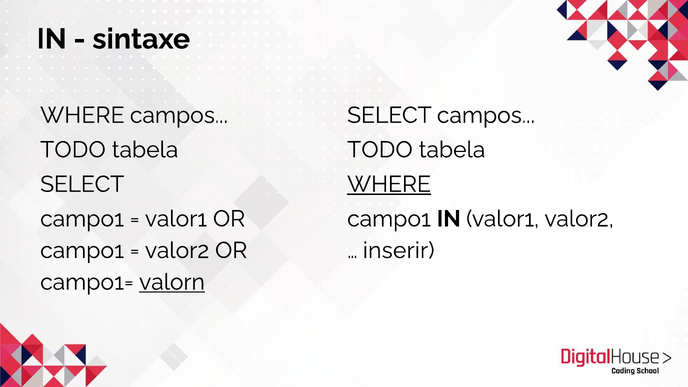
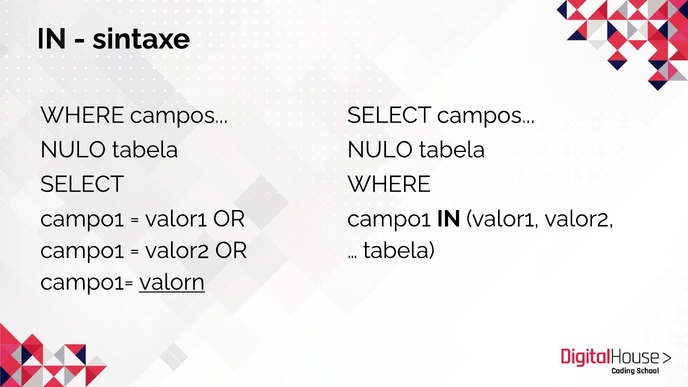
TODO at (73, 150): TODO -> NULO
TODO at (380, 150): TODO -> NULO
WHERE at (389, 184) underline: present -> none
inserir at (399, 250): inserir -> tabela
